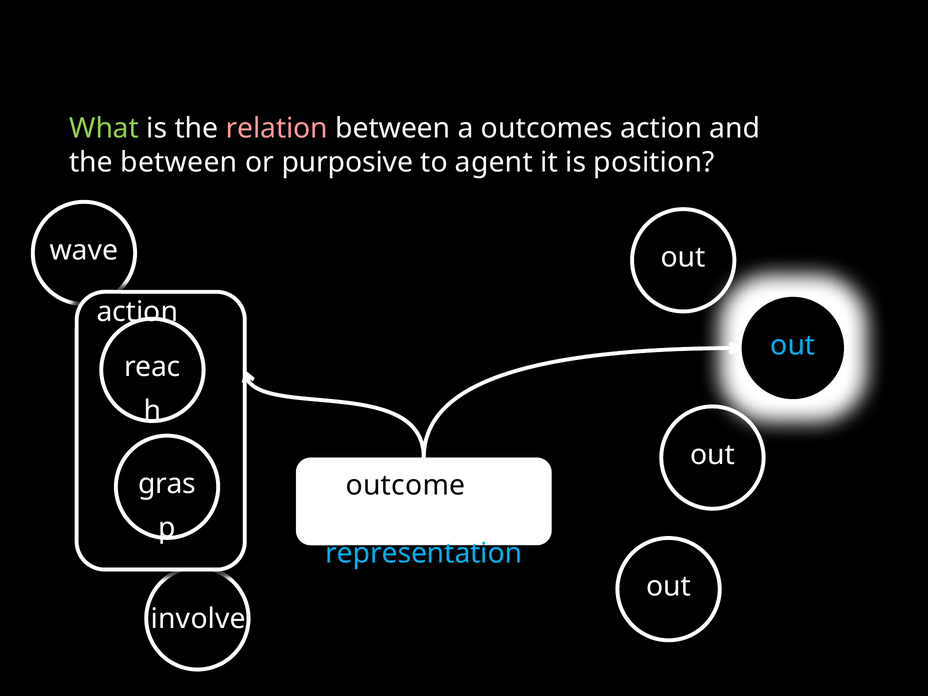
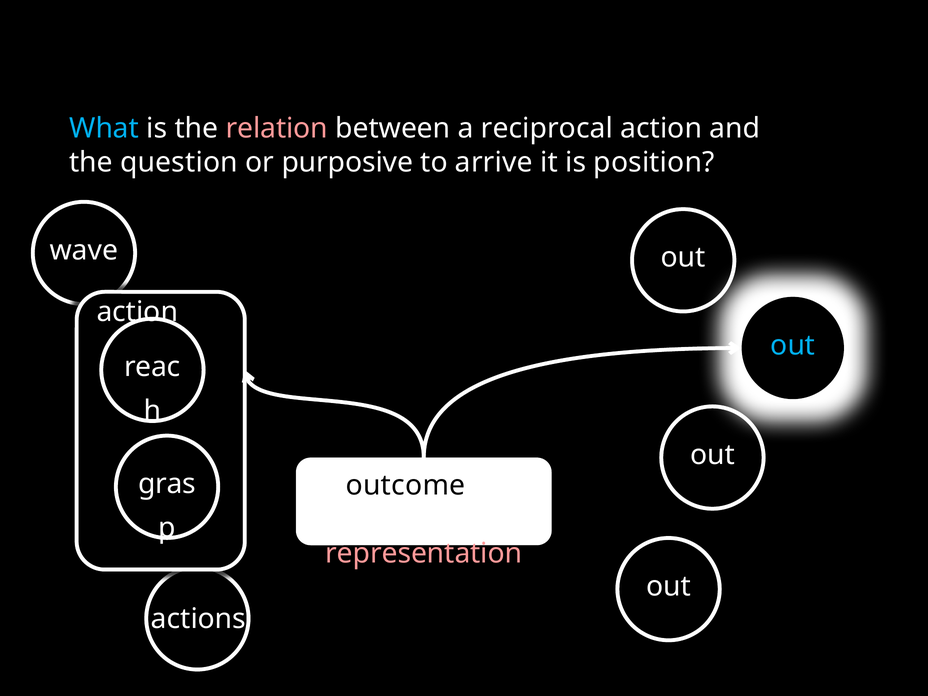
What colour: light green -> light blue
outcomes: outcomes -> reciprocal
the between: between -> question
agent: agent -> arrive
representation colour: light blue -> pink
involve: involve -> actions
